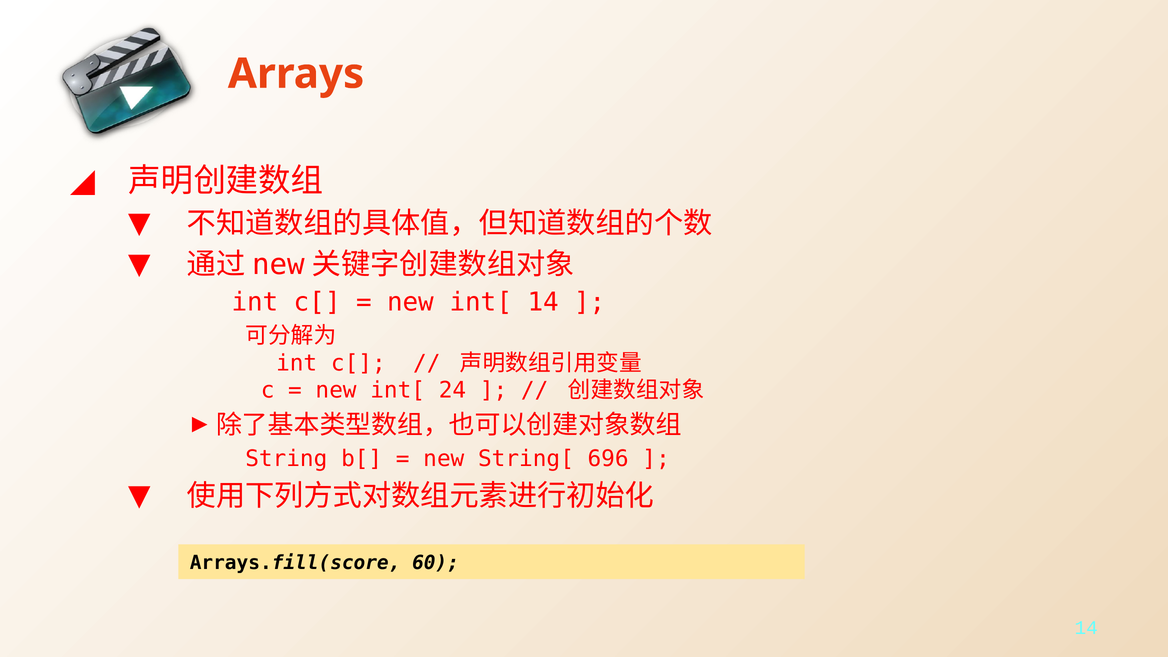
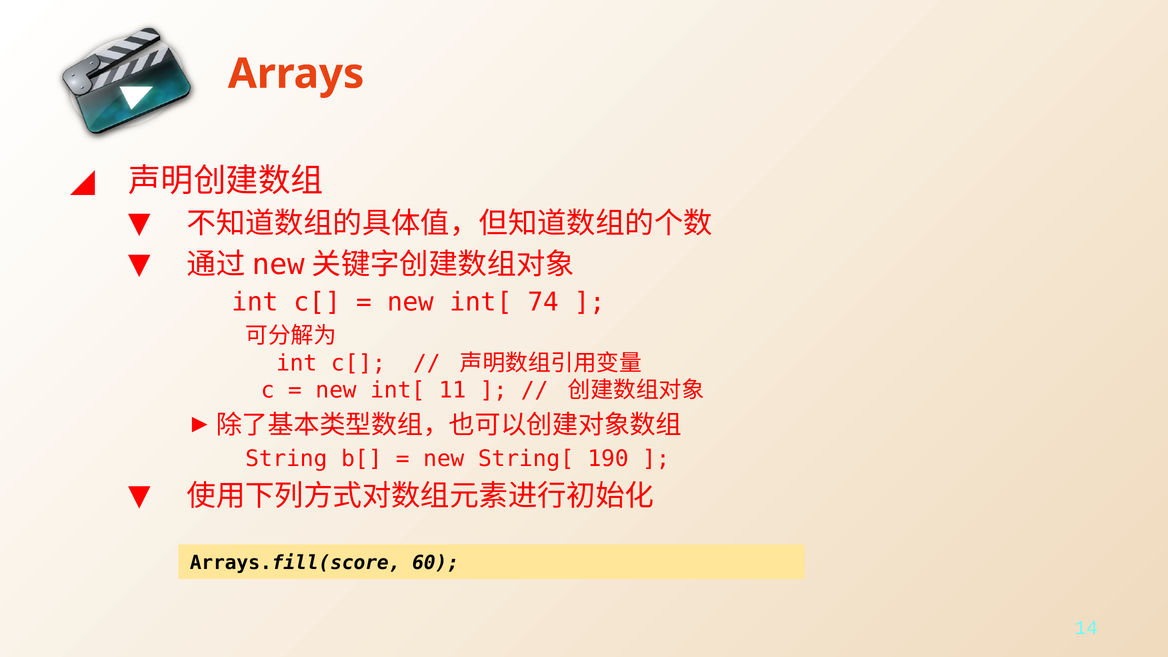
int[ 14: 14 -> 74
24: 24 -> 11
696: 696 -> 190
